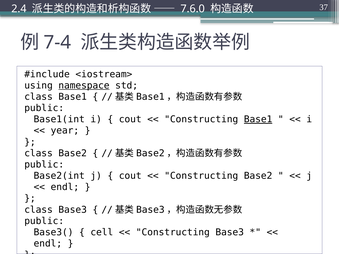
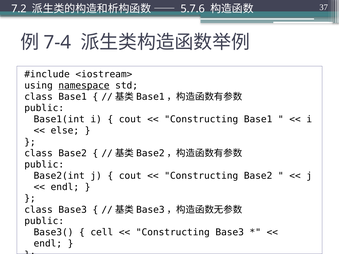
2.4: 2.4 -> 7.2
7.6.0: 7.6.0 -> 5.7.6
Base1 at (258, 119) underline: present -> none
year: year -> else
